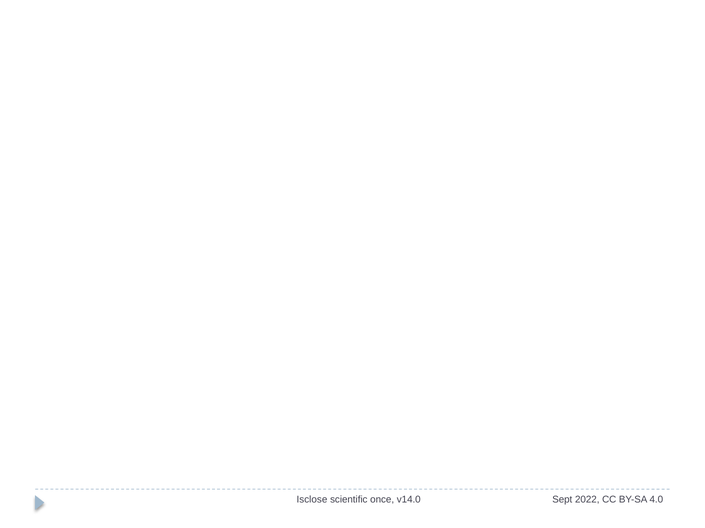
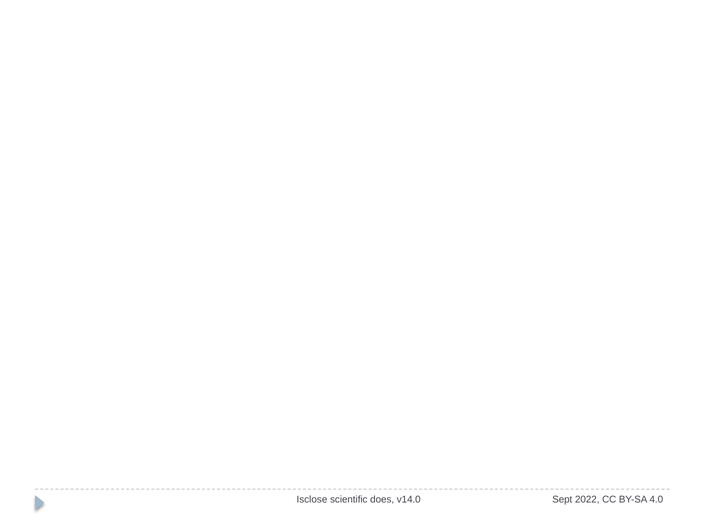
once: once -> does
